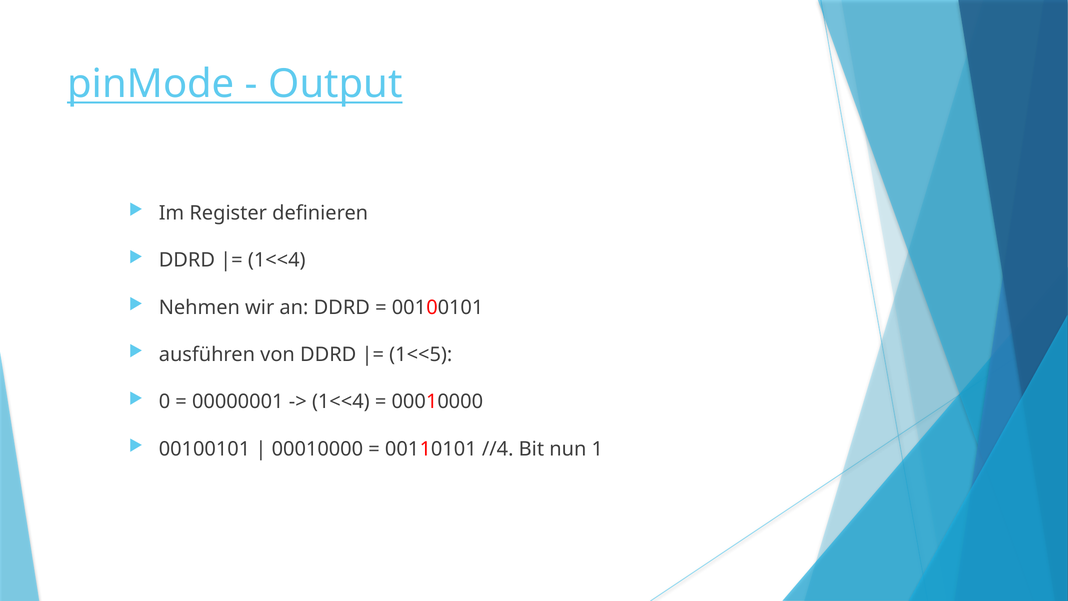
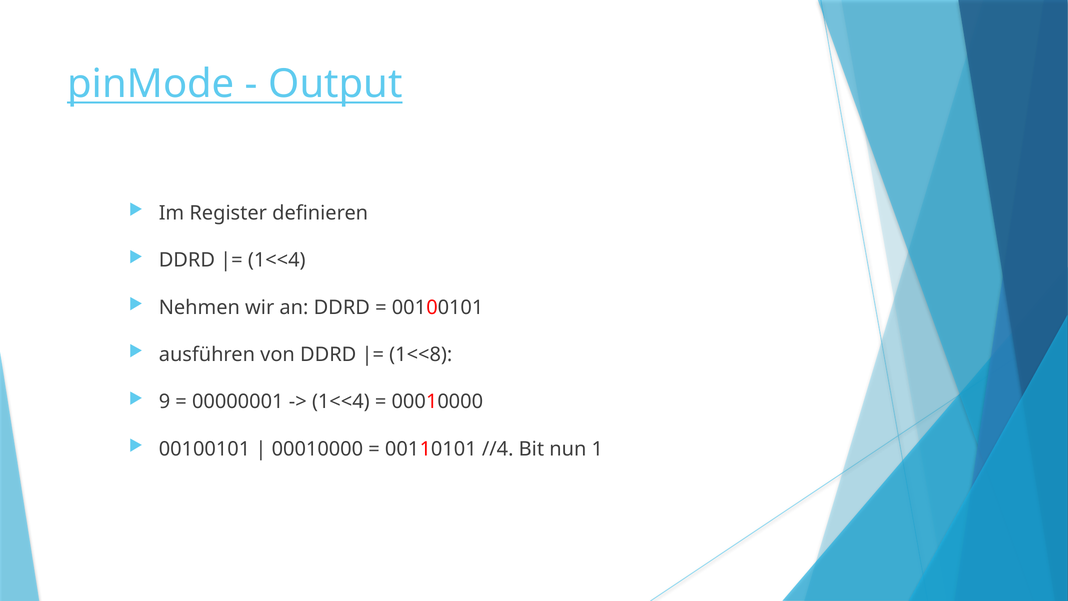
1<<5: 1<<5 -> 1<<8
0: 0 -> 9
